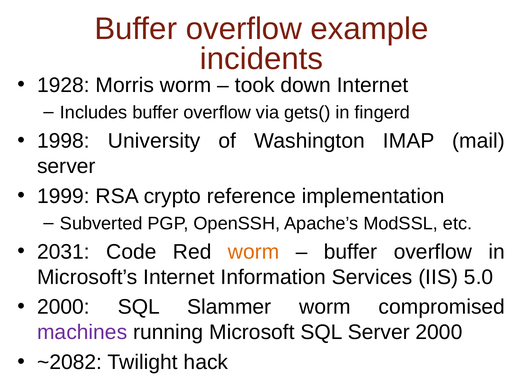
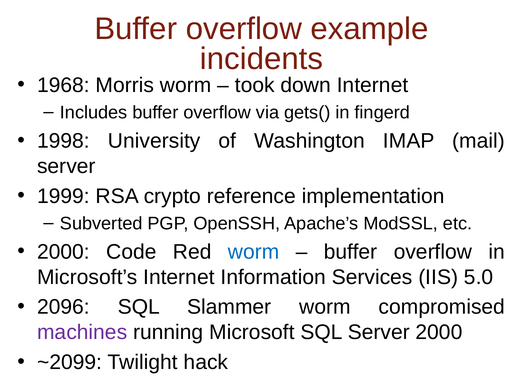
1928: 1928 -> 1968
2031 at (63, 252): 2031 -> 2000
worm at (254, 252) colour: orange -> blue
2000 at (63, 307): 2000 -> 2096
~2082: ~2082 -> ~2099
